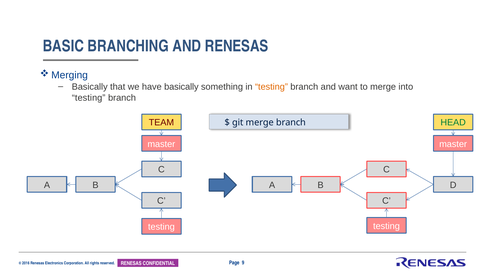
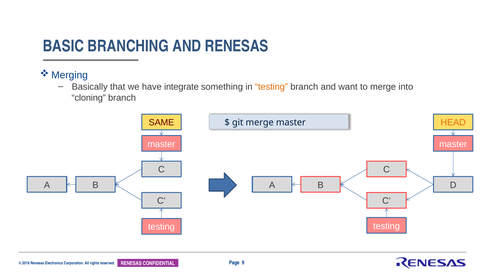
have basically: basically -> integrate
testing at (89, 98): testing -> cloning
TEAM: TEAM -> SAME
HEAD colour: green -> orange
merge branch: branch -> master
